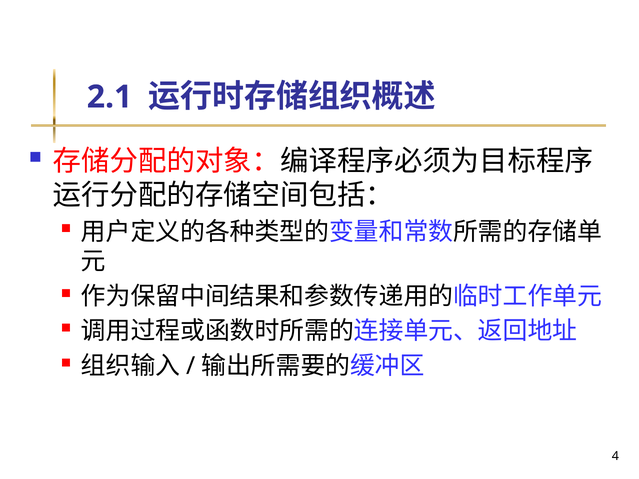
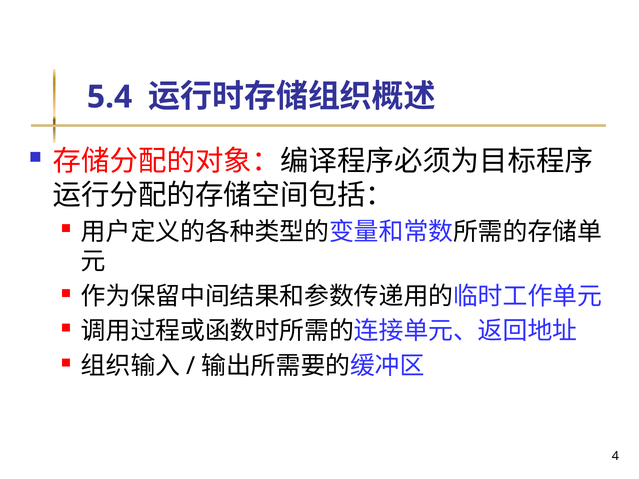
2.1: 2.1 -> 5.4
